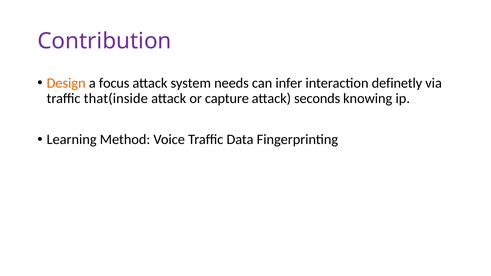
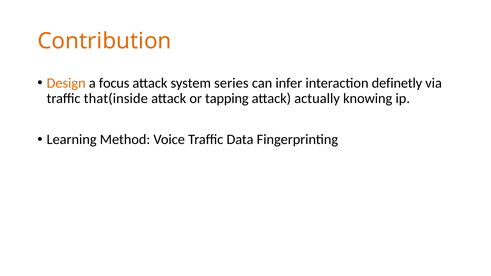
Contribution colour: purple -> orange
needs: needs -> series
capture: capture -> tapping
seconds: seconds -> actually
